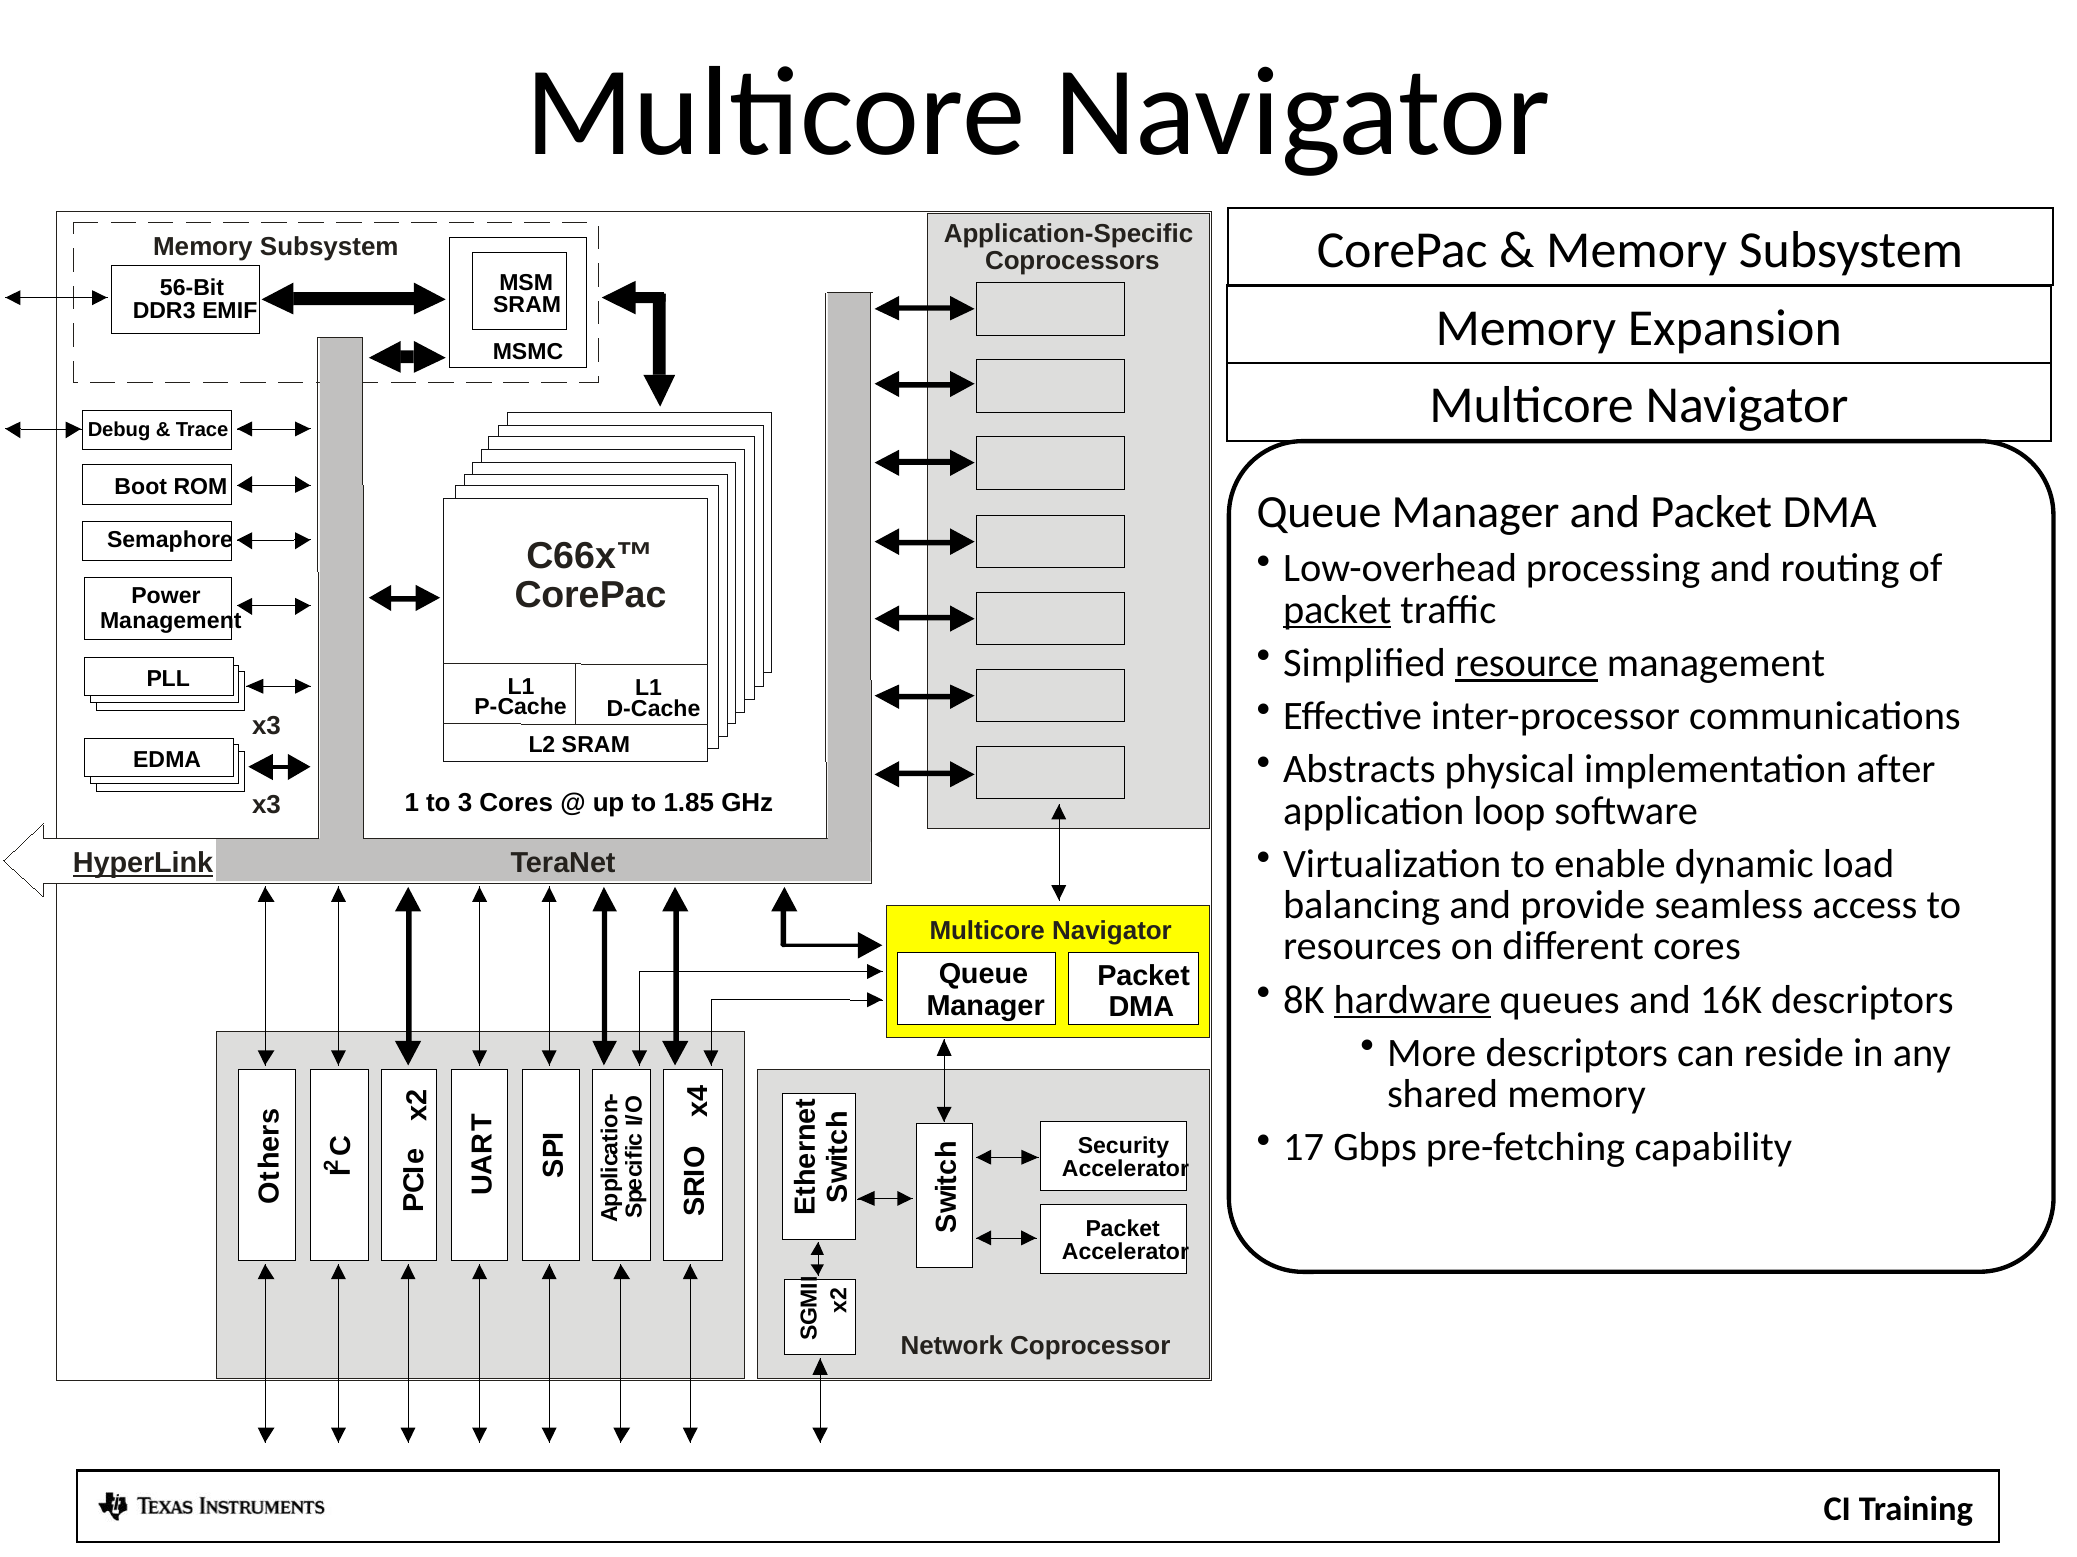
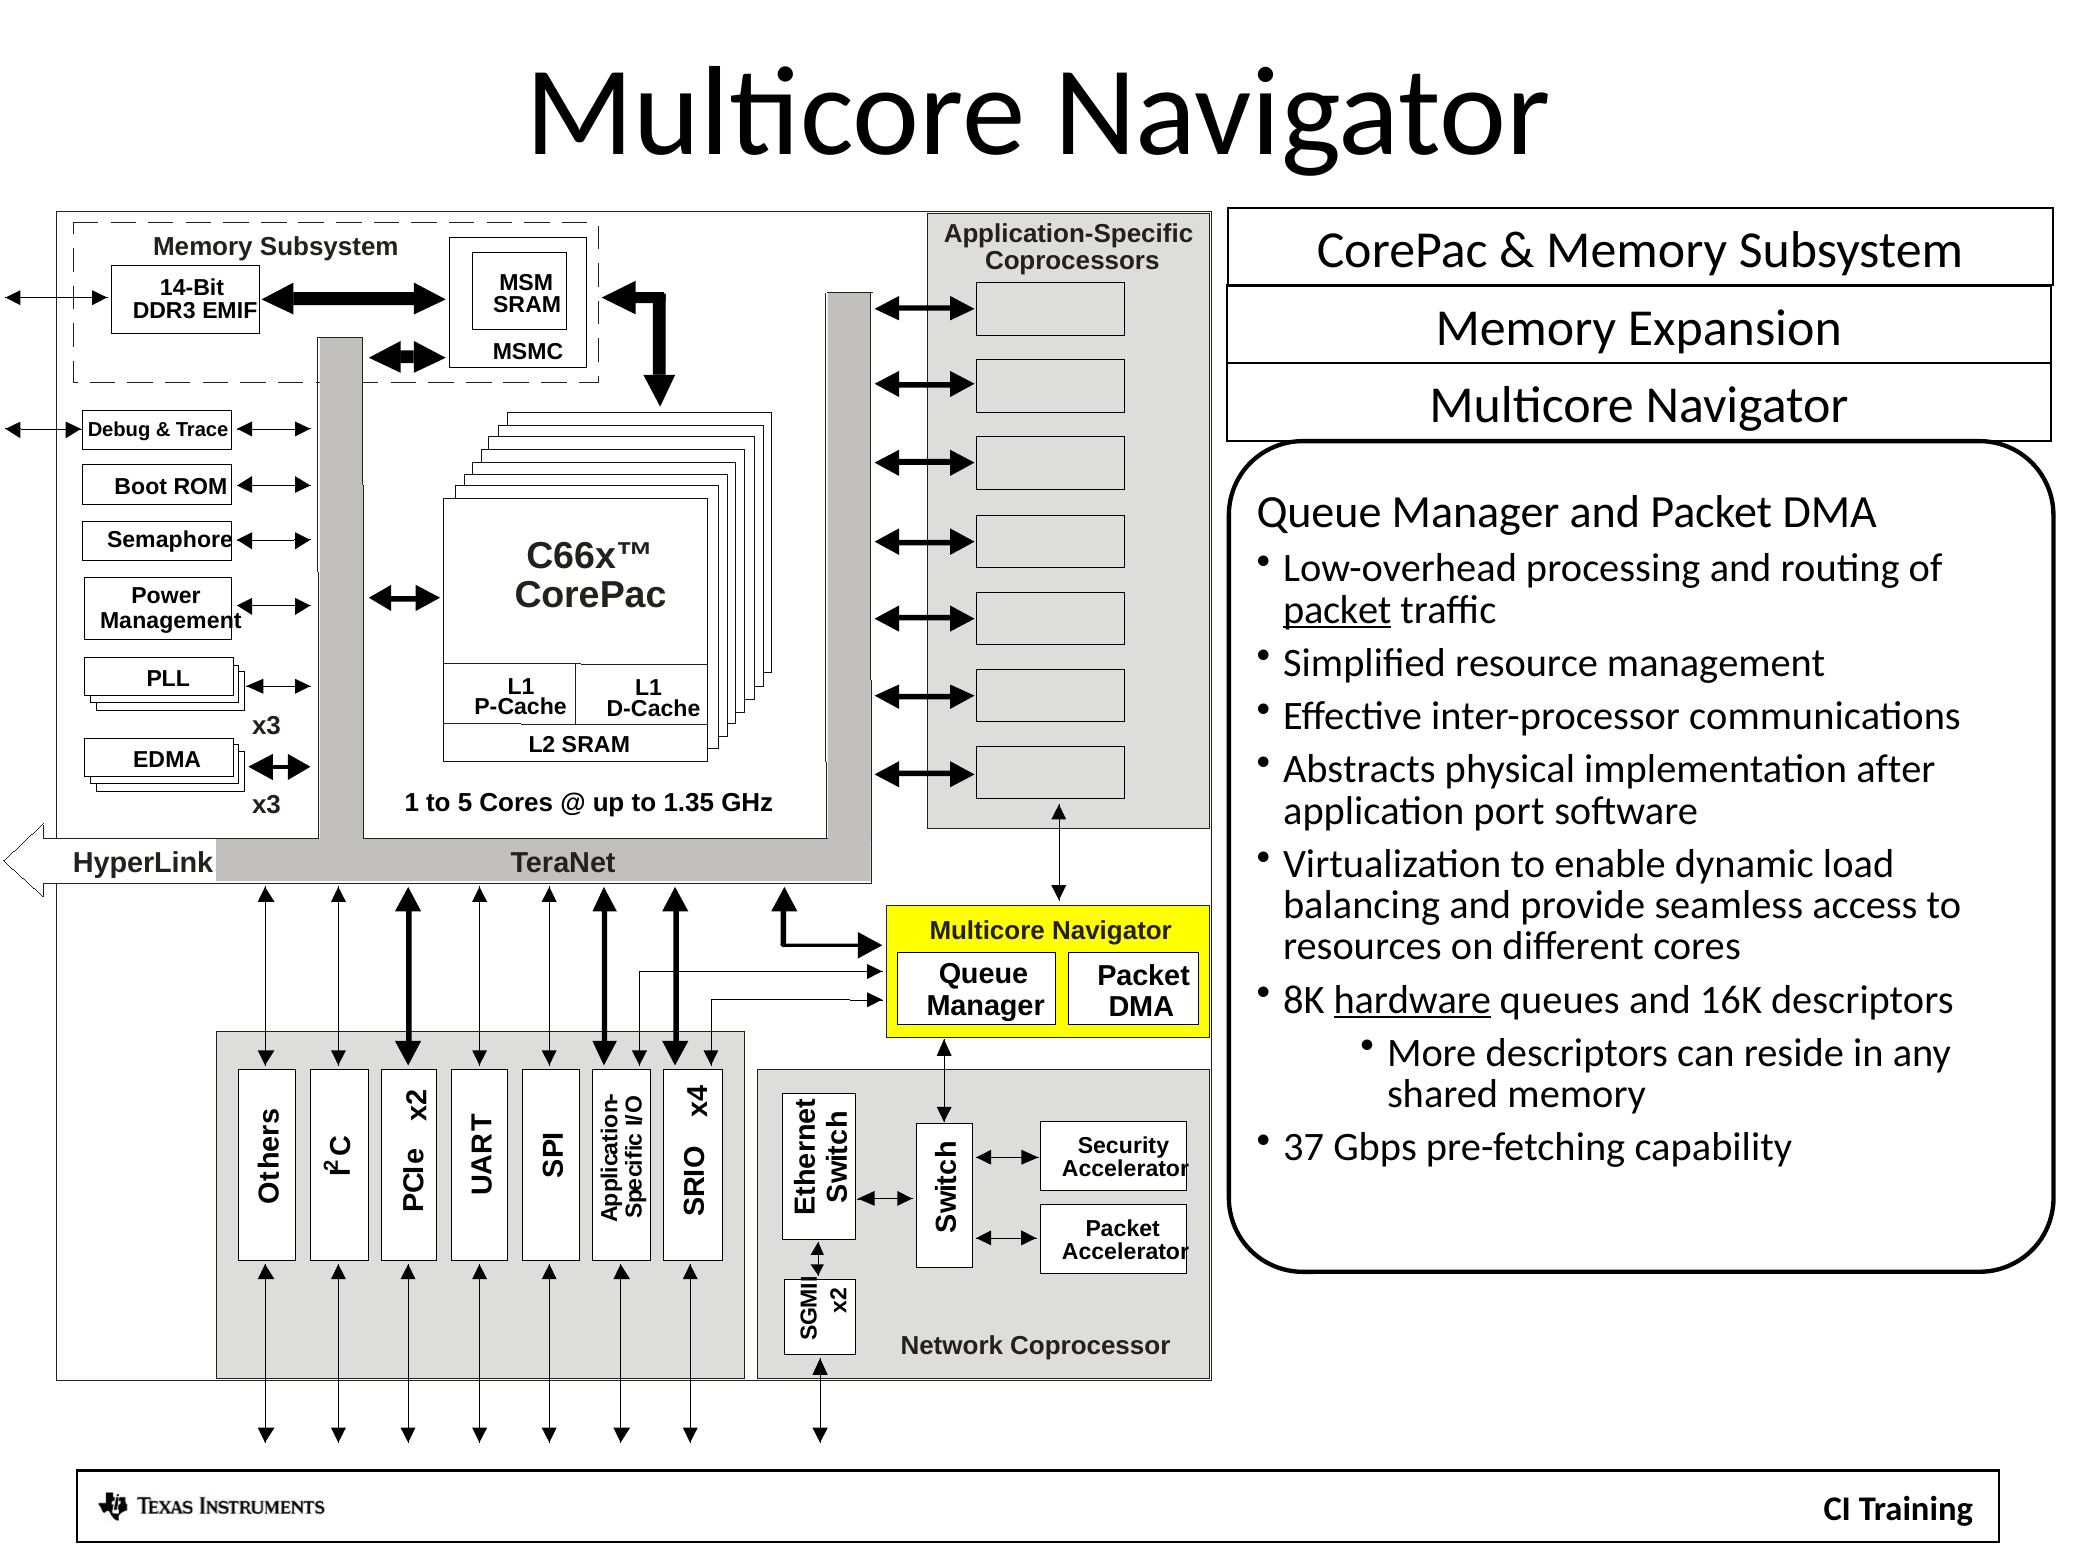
56-Bit: 56-Bit -> 14-Bit
resource underline: present -> none
3: 3 -> 5
1.85: 1.85 -> 1.35
loop: loop -> port
HyperLink underline: present -> none
17: 17 -> 37
